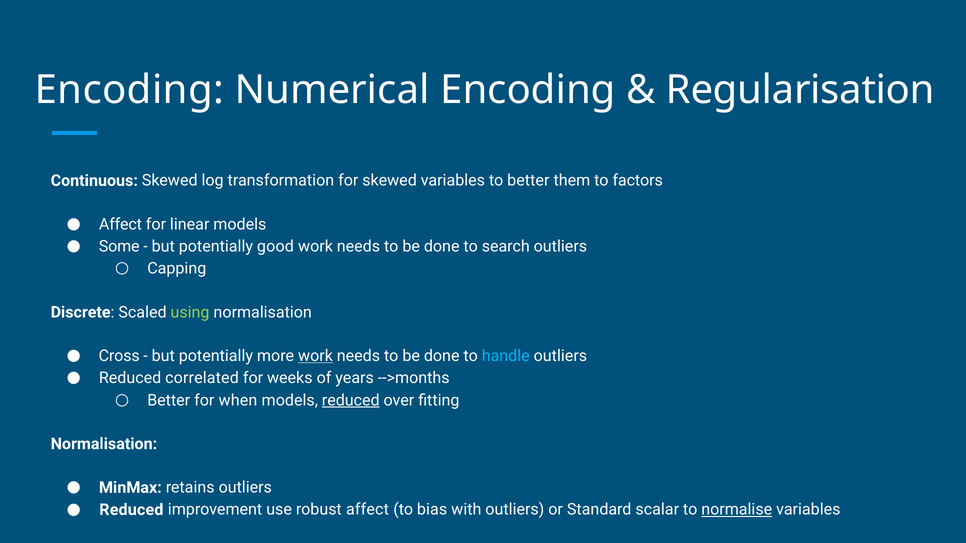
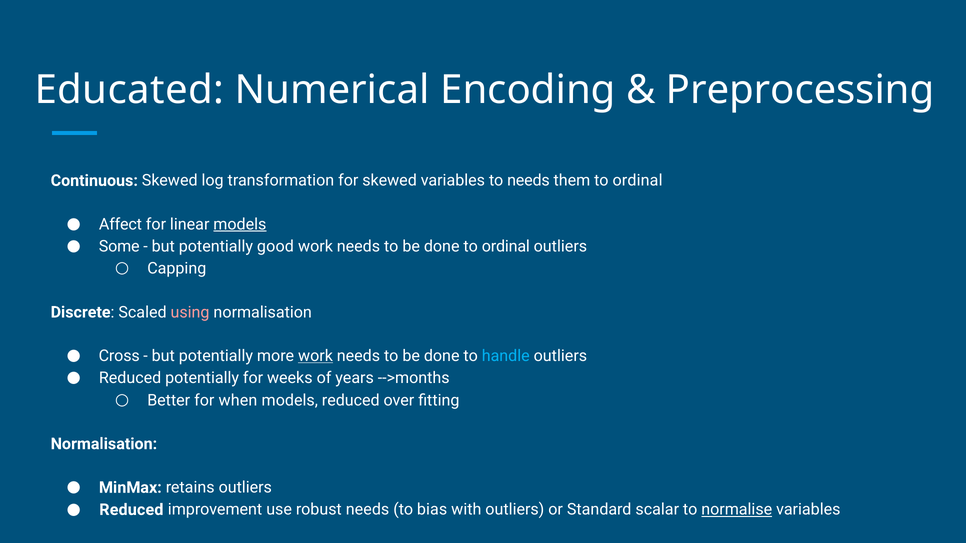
Encoding at (129, 90): Encoding -> Educated
Regularisation: Regularisation -> Preprocessing
to better: better -> needs
them to factors: factors -> ordinal
models at (240, 224) underline: none -> present
done to search: search -> ordinal
using colour: light green -> pink
Reduced correlated: correlated -> potentially
reduced at (351, 401) underline: present -> none
robust affect: affect -> needs
